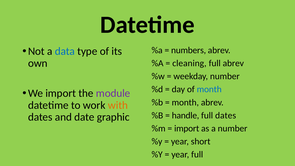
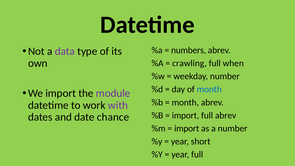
data colour: blue -> purple
cleaning: cleaning -> crawling
full abrev: abrev -> when
with colour: orange -> purple
handle at (186, 115): handle -> import
full dates: dates -> abrev
graphic: graphic -> chance
